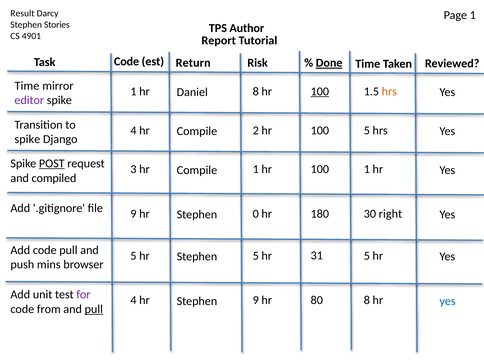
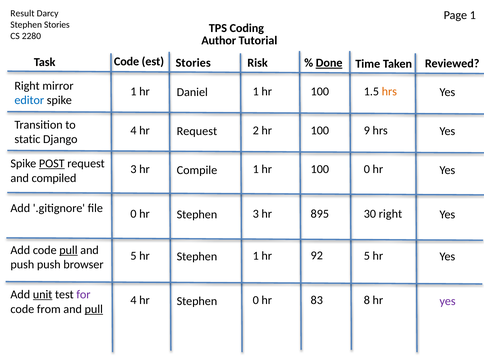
Author: Author -> Coding
4901: 4901 -> 2280
Report: Report -> Author
est Return: Return -> Stories
Time at (27, 86): Time -> Right
Daniel 8: 8 -> 1
100 at (320, 91) underline: present -> none
editor colour: purple -> blue
4 hr Compile: Compile -> Request
100 5: 5 -> 9
spike at (27, 139): spike -> static
100 1: 1 -> 0
file 9: 9 -> 0
Stephen 0: 0 -> 3
180: 180 -> 895
pull at (68, 250) underline: none -> present
Stephen 5: 5 -> 1
31: 31 -> 92
push mins: mins -> push
unit underline: none -> present
Stephen 9: 9 -> 0
80: 80 -> 83
yes at (448, 301) colour: blue -> purple
